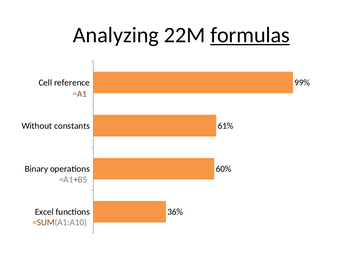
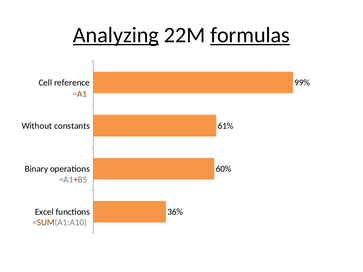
Analyzing underline: none -> present
